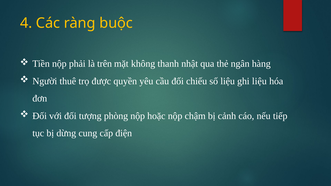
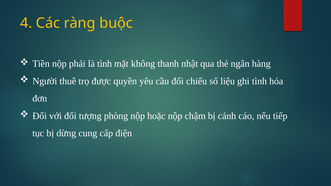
là trên: trên -> tình
ghi liệu: liệu -> tình
